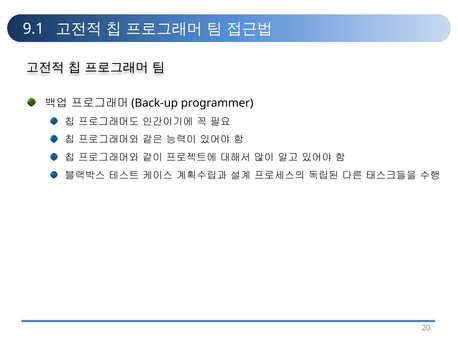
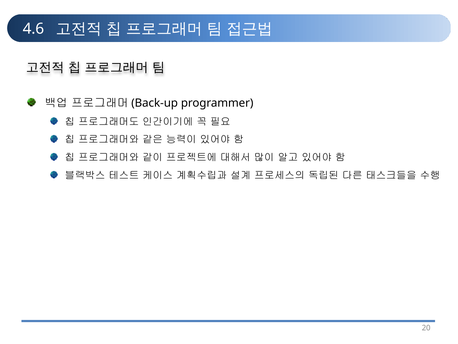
9.1: 9.1 -> 4.6
